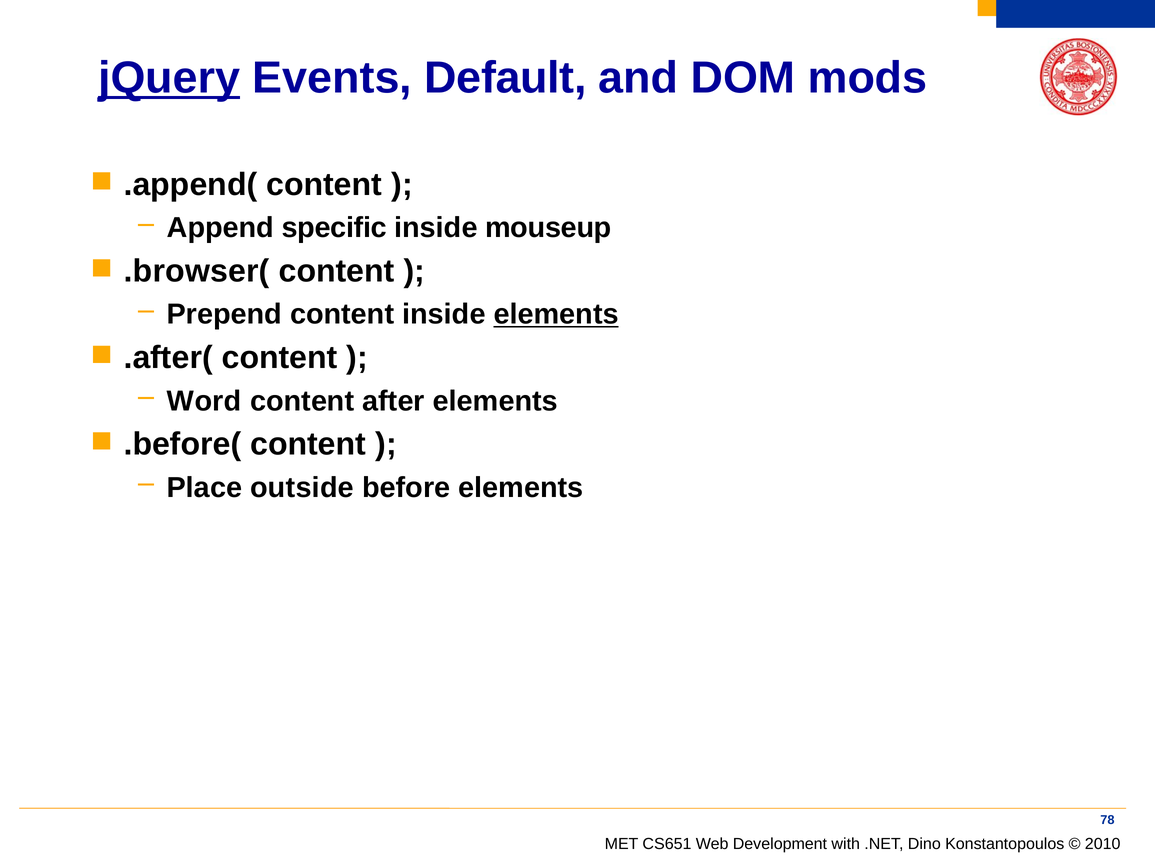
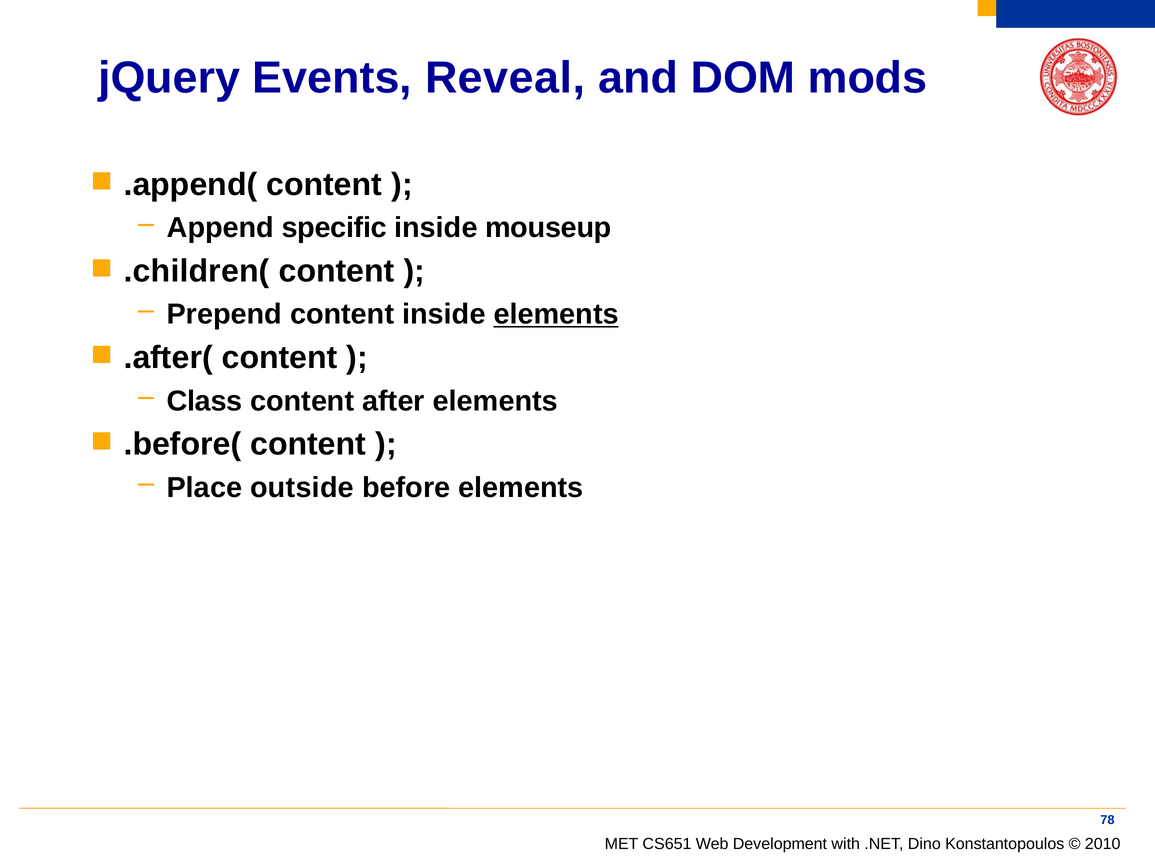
jQuery underline: present -> none
Default: Default -> Reveal
.browser(: .browser( -> .children(
Word: Word -> Class
